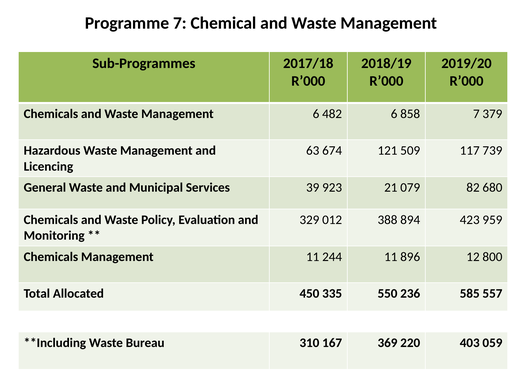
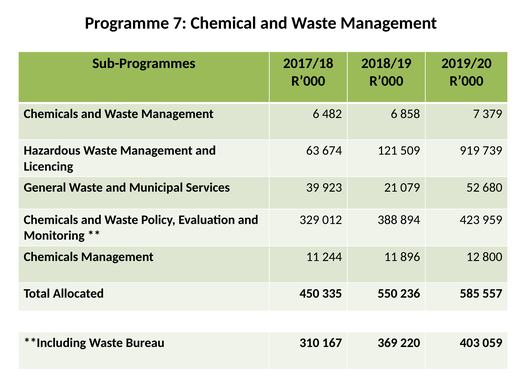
117: 117 -> 919
82: 82 -> 52
